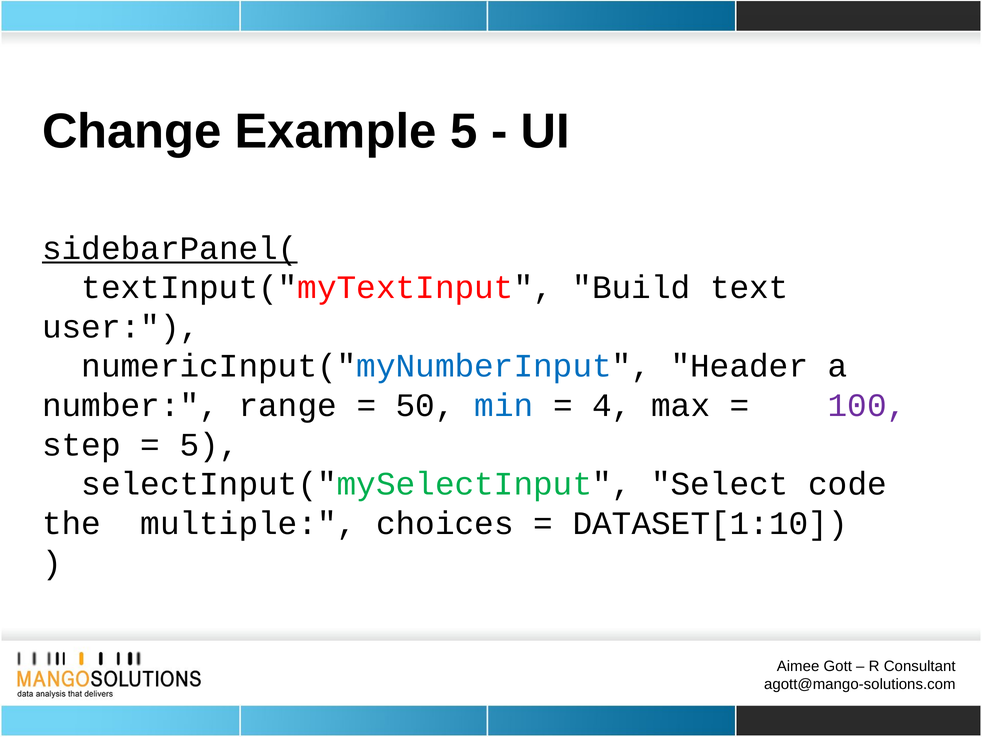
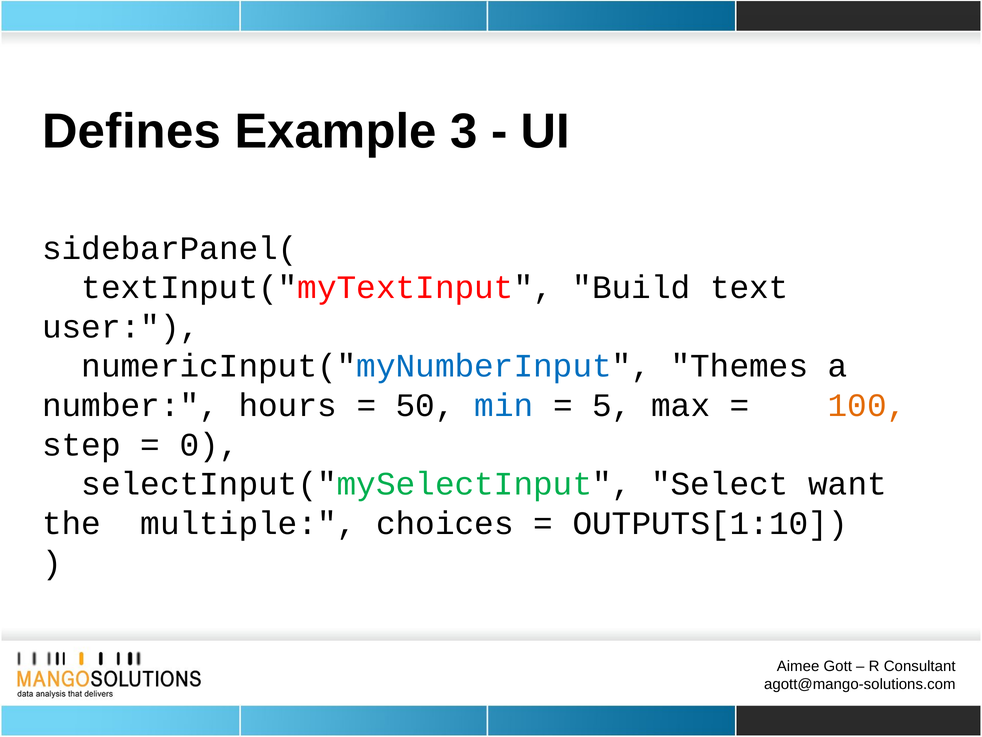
Change: Change -> Defines
Example 5: 5 -> 3
sidebarPanel( underline: present -> none
Header: Header -> Themes
range: range -> hours
4: 4 -> 5
100 colour: purple -> orange
5 at (209, 444): 5 -> 0
code: code -> want
DATASET[1:10: DATASET[1:10 -> OUTPUTS[1:10
